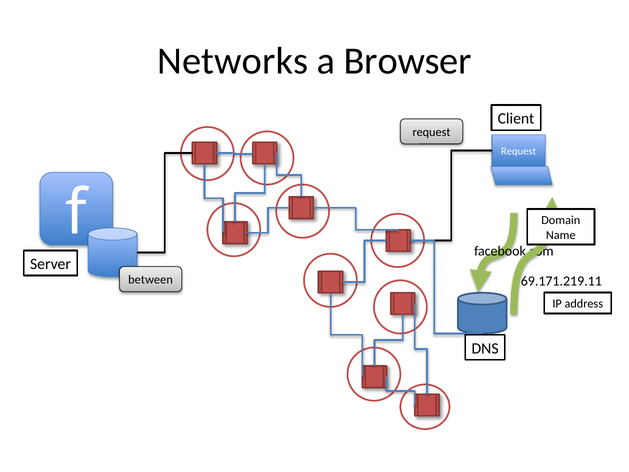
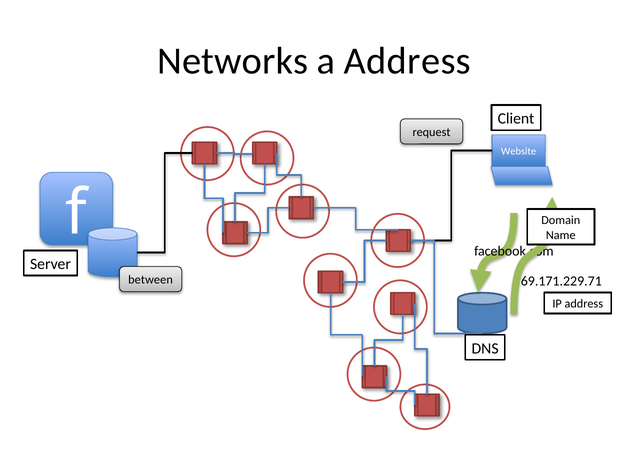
a Browser: Browser -> Address
Request at (519, 151): Request -> Website
69.171.219.11: 69.171.219.11 -> 69.171.229.71
